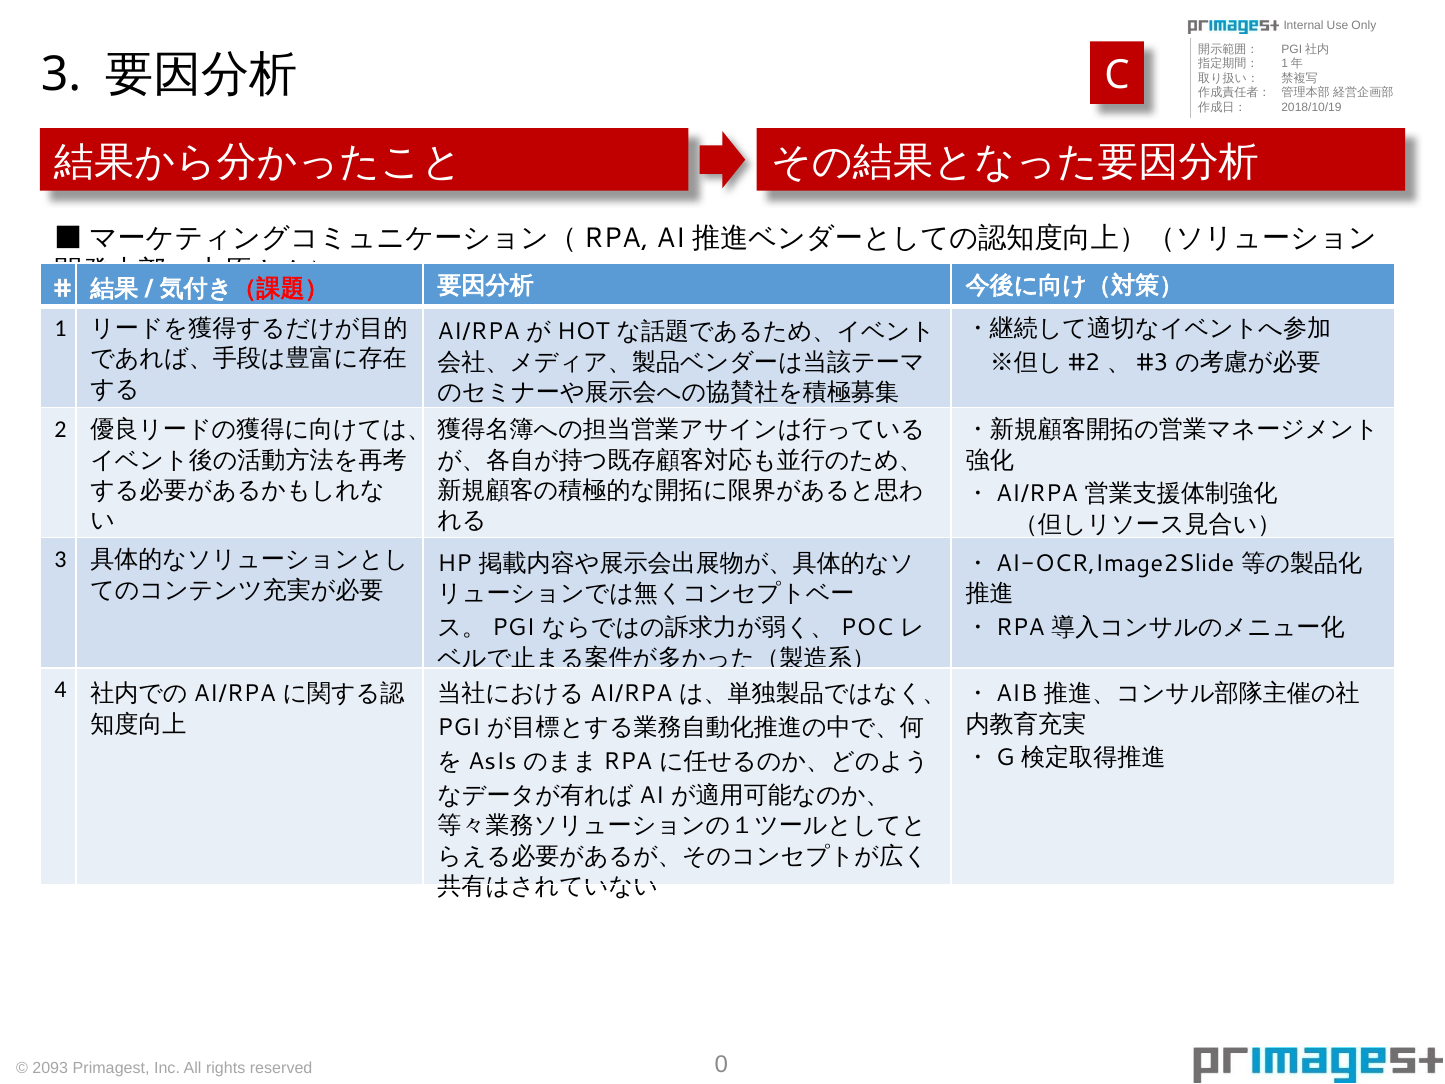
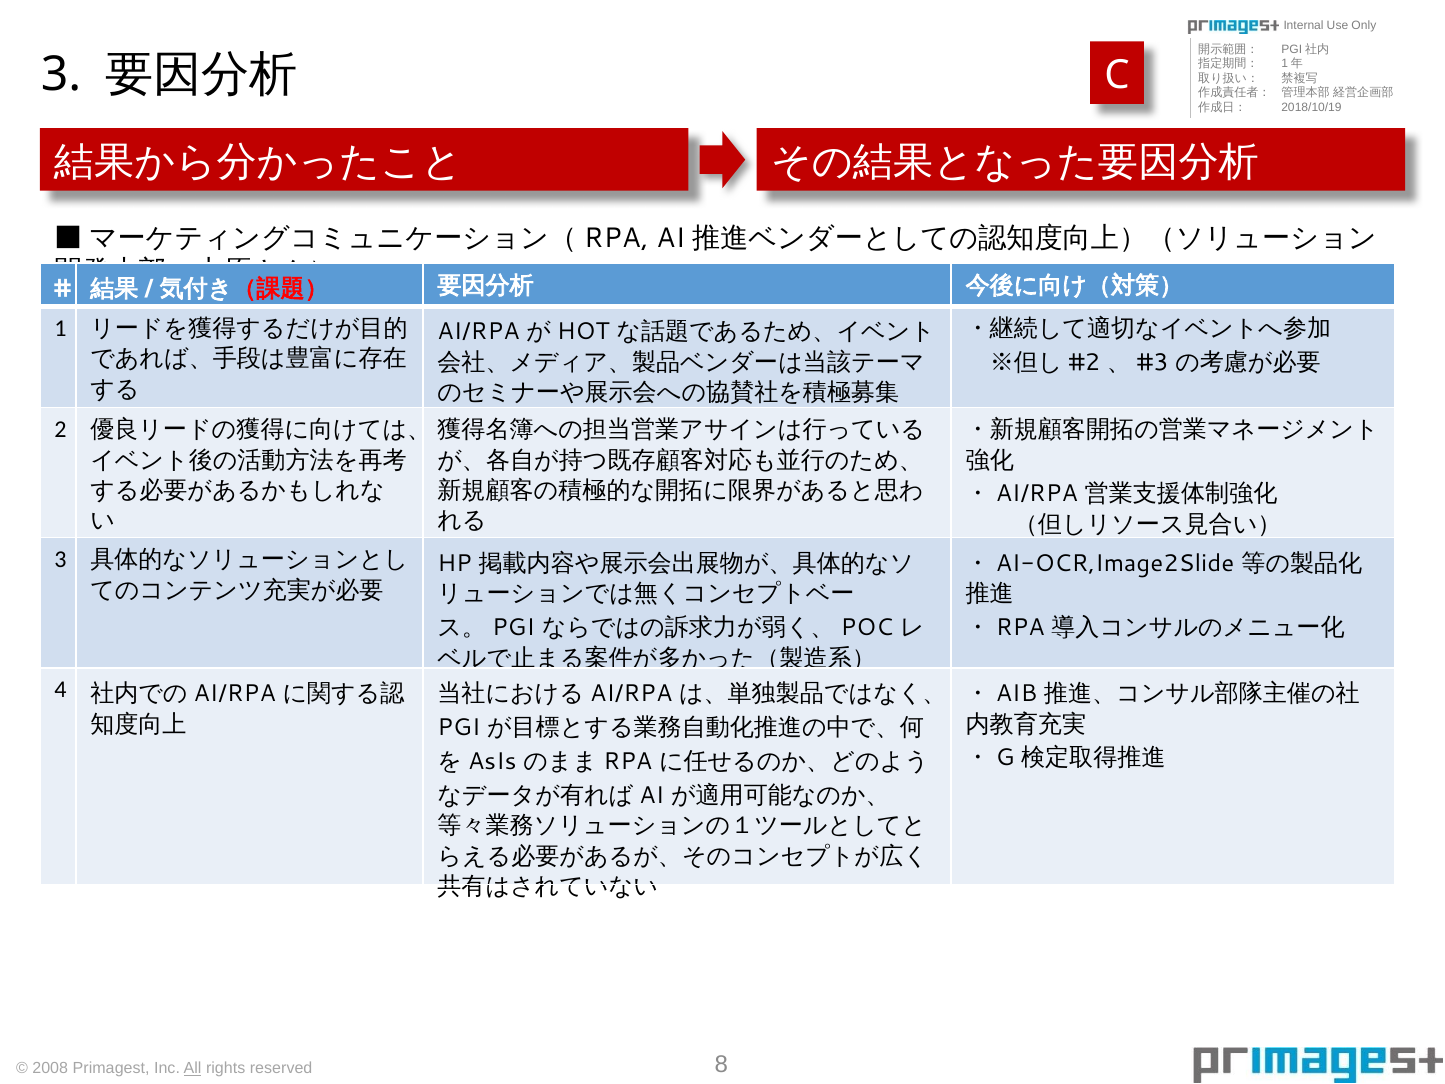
2093: 2093 -> 2008
All underline: none -> present
0: 0 -> 8
